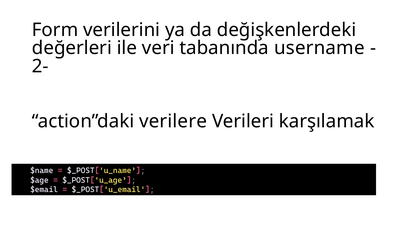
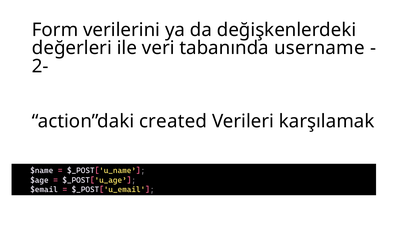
verilere: verilere -> created
